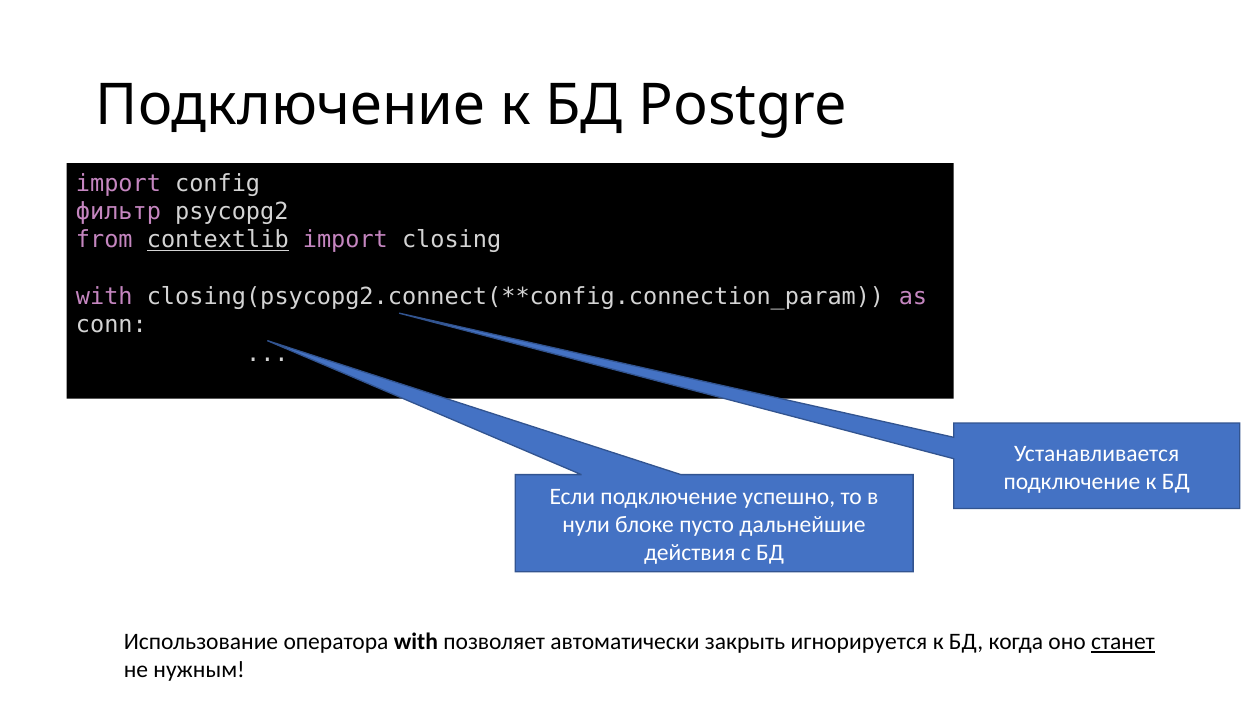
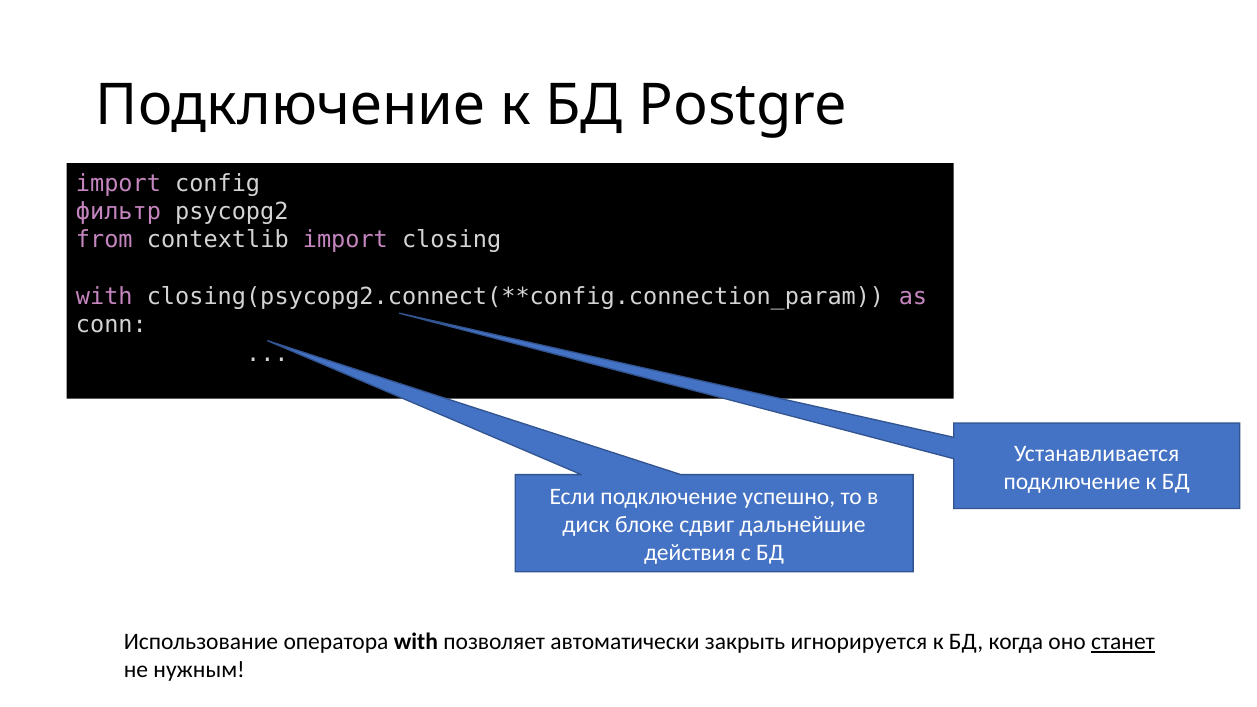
contextlib underline: present -> none
нули: нули -> диск
пусто: пусто -> сдвиг
